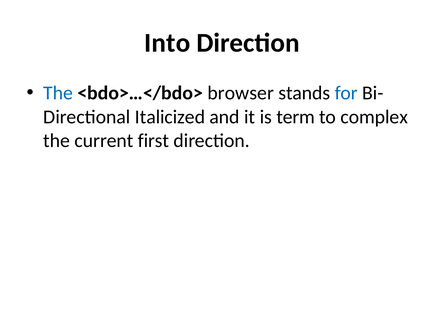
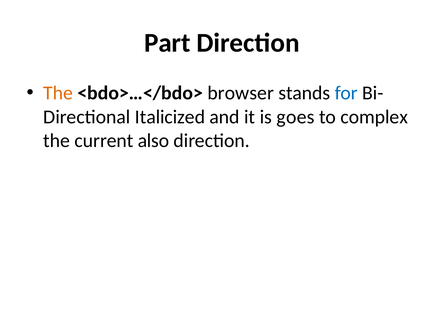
Into: Into -> Part
The at (58, 93) colour: blue -> orange
term: term -> goes
first: first -> also
